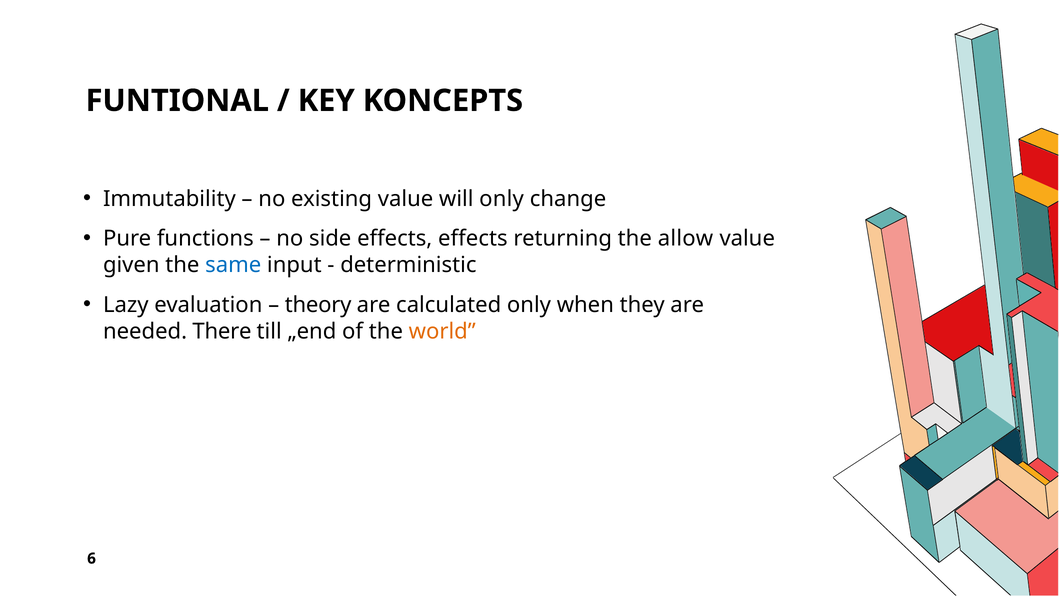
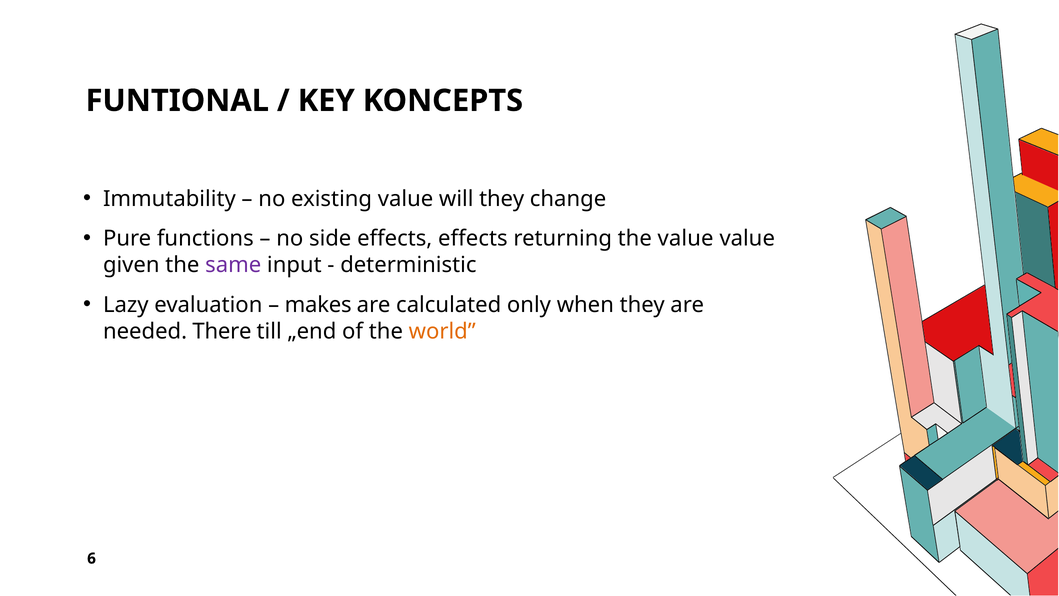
will only: only -> they
the allow: allow -> value
same colour: blue -> purple
theory: theory -> makes
